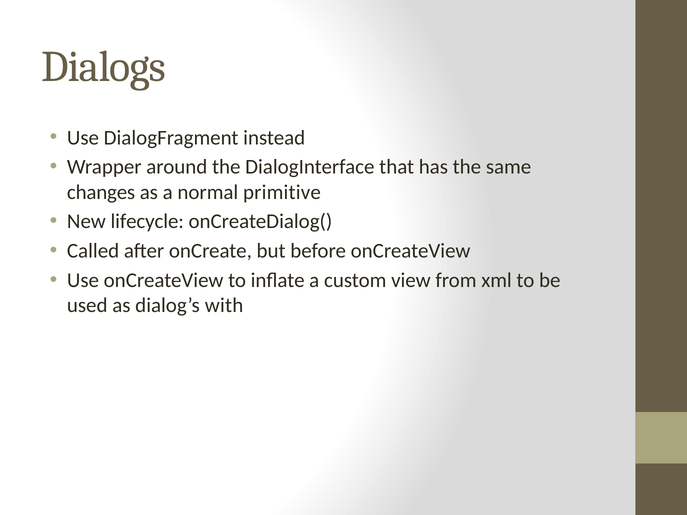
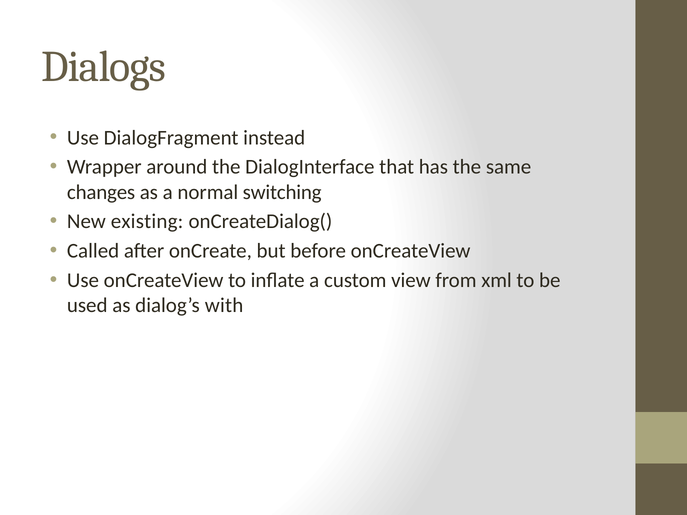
primitive: primitive -> switching
lifecycle: lifecycle -> existing
